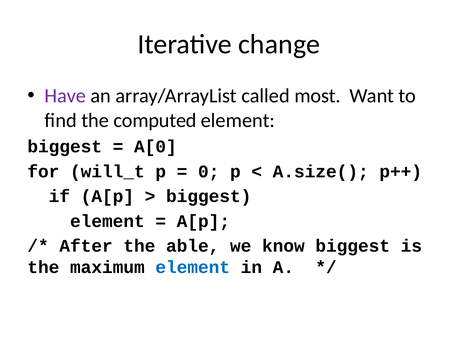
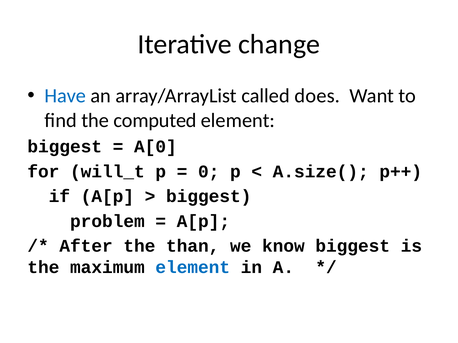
Have colour: purple -> blue
most: most -> does
element at (107, 222): element -> problem
able: able -> than
